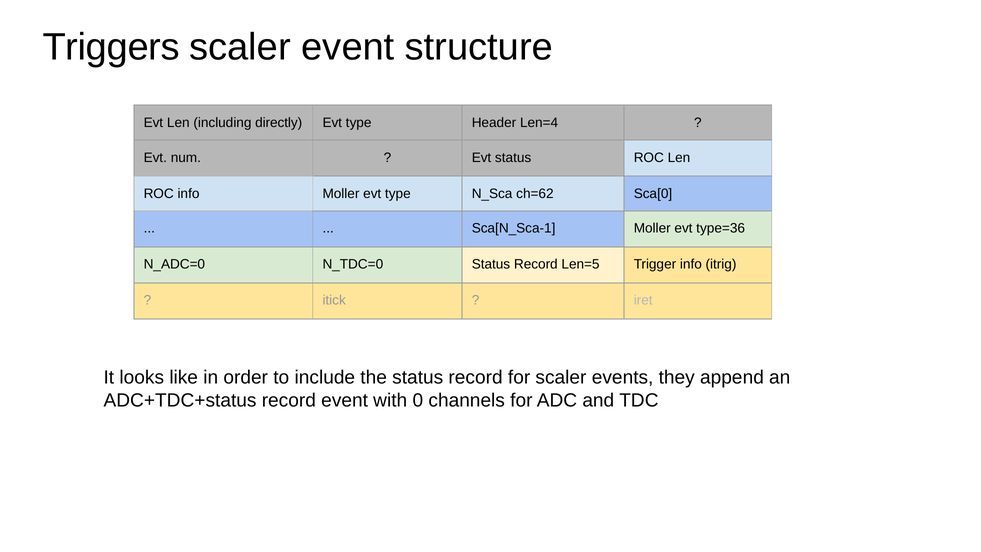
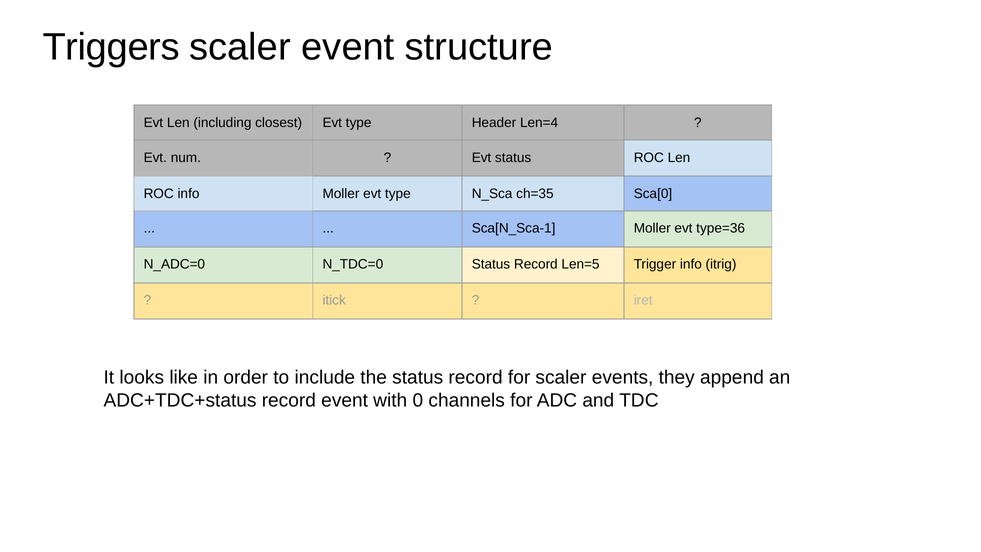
directly: directly -> closest
ch=62: ch=62 -> ch=35
